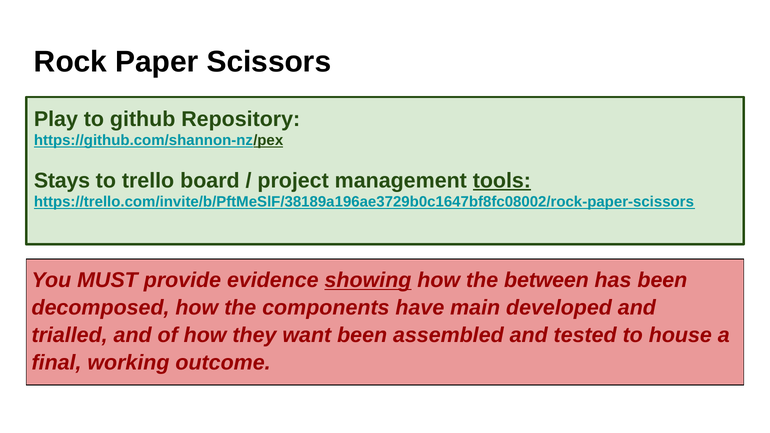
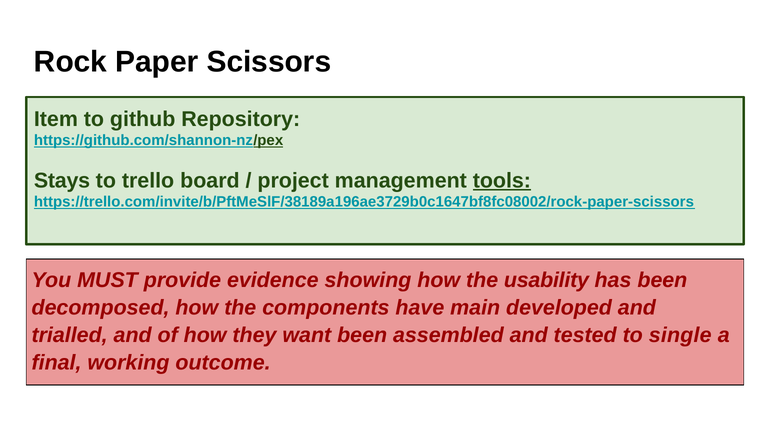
Play: Play -> Item
showing underline: present -> none
between: between -> usability
house: house -> single
